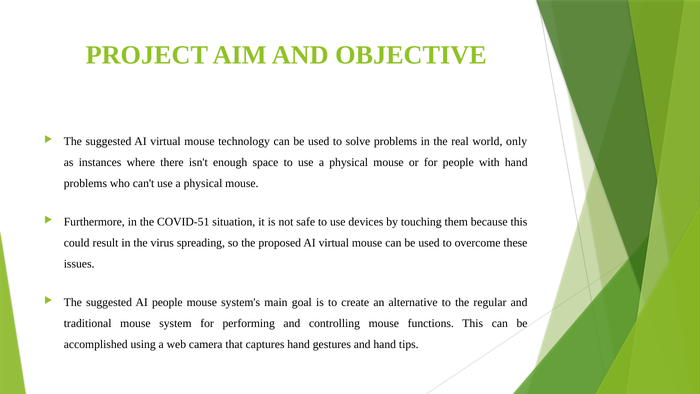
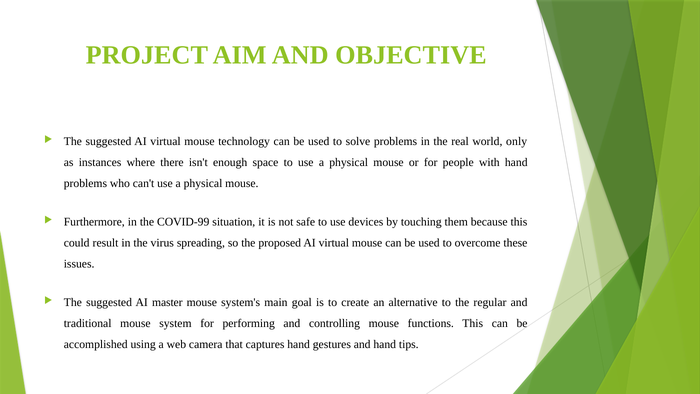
COVID-51: COVID-51 -> COVID-99
AI people: people -> master
